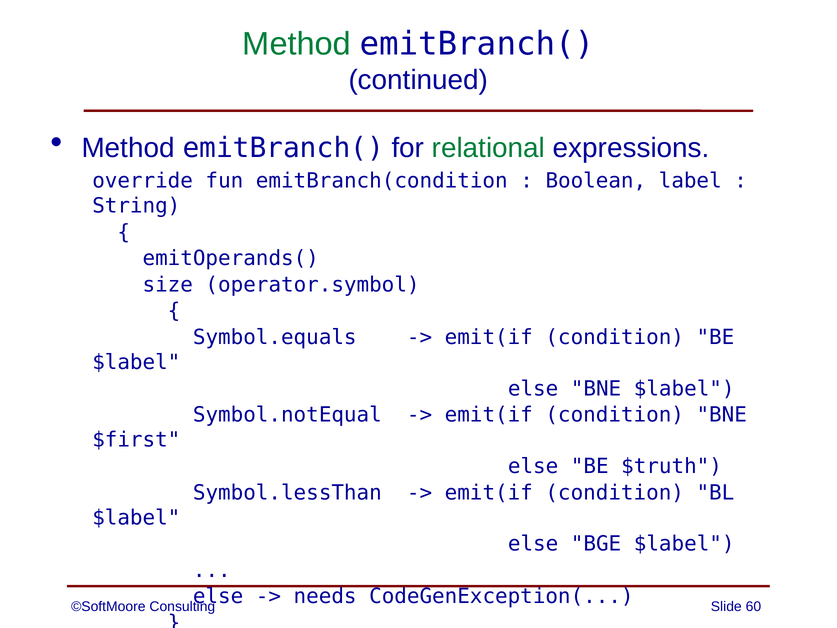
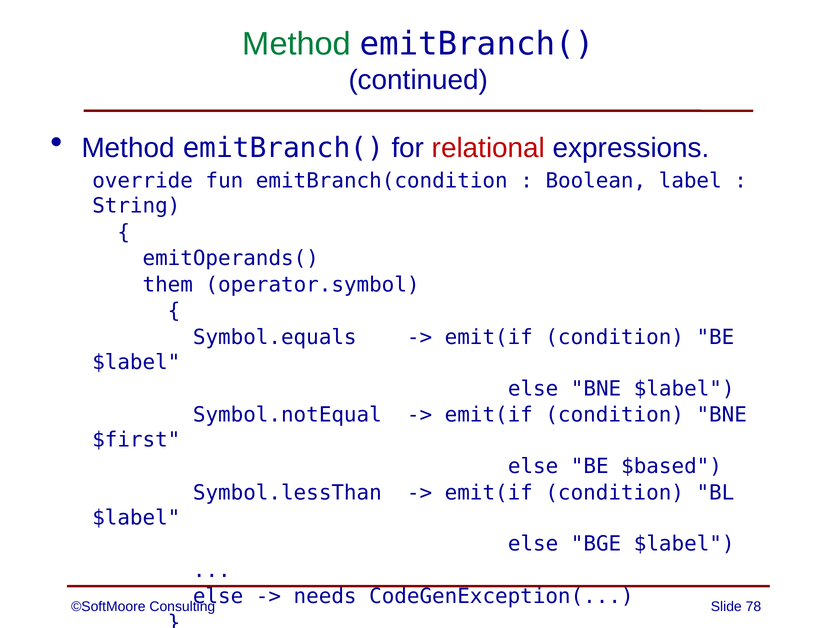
relational colour: green -> red
size: size -> them
$truth: $truth -> $based
60: 60 -> 78
